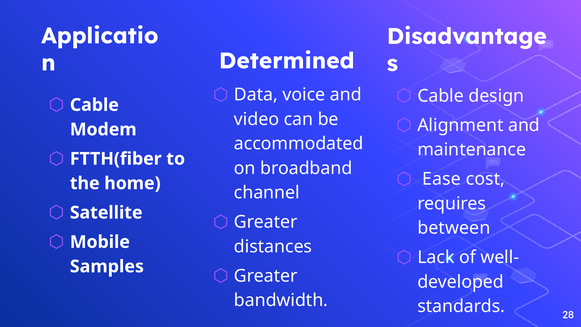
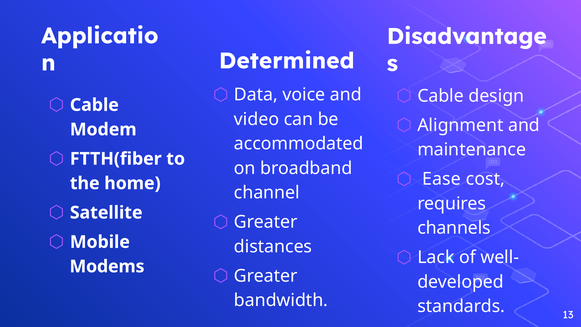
between: between -> channels
Samples: Samples -> Modems
28: 28 -> 13
